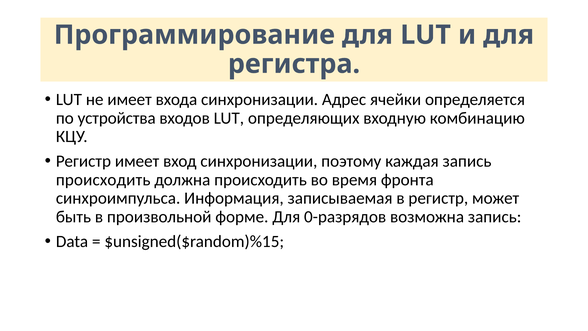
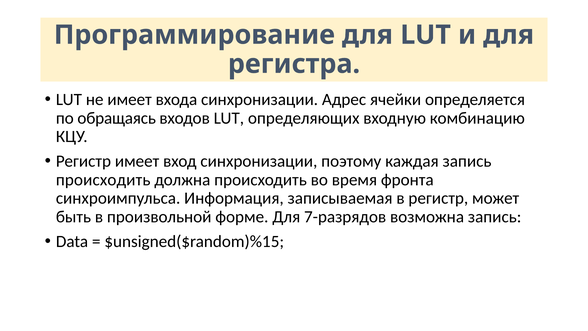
устройства: устройства -> обращаясь
0-разрядов: 0-разрядов -> 7-разрядов
